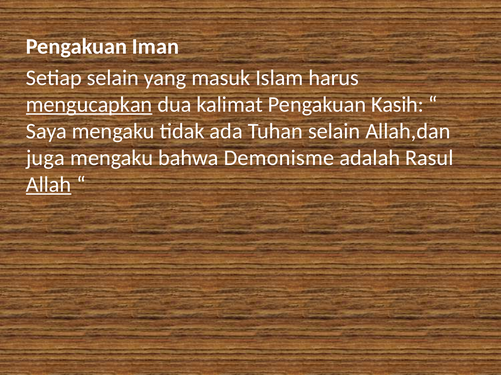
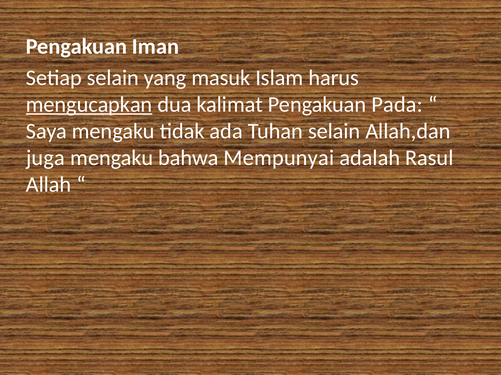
Kasih: Kasih -> Pada
Demonisme: Demonisme -> Mempunyai
Allah underline: present -> none
